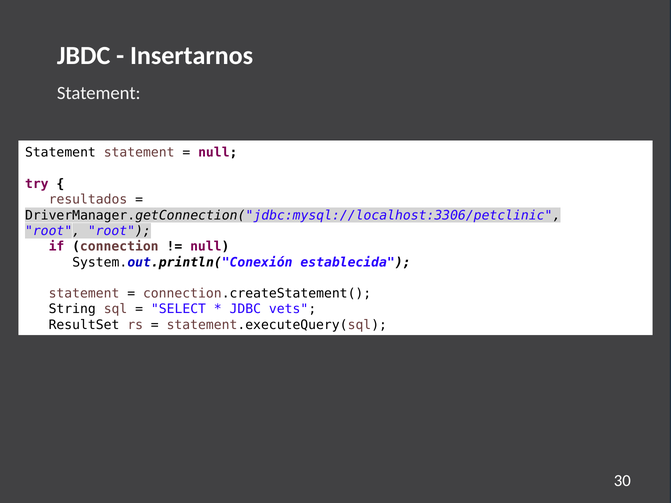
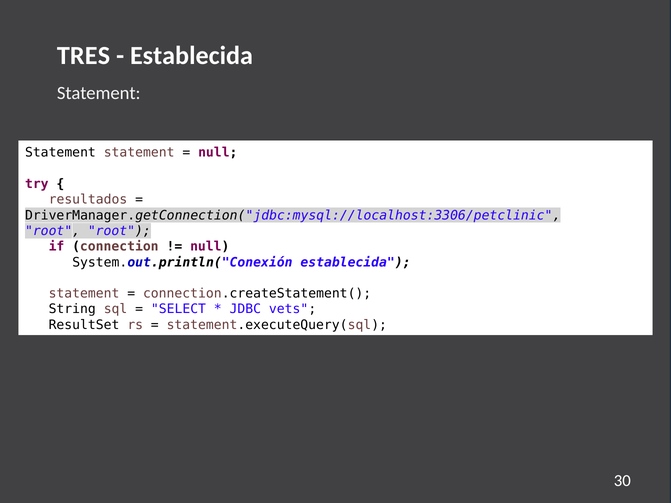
JBDC: JBDC -> TRES
Insertarnos at (192, 56): Insertarnos -> Establecida
